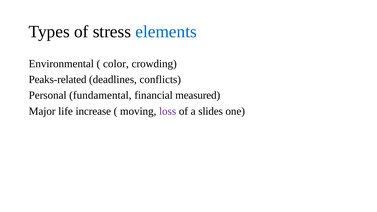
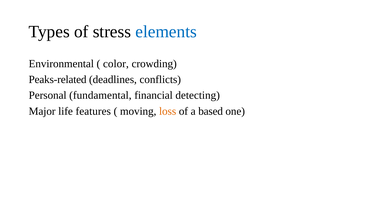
measured: measured -> detecting
increase: increase -> features
loss colour: purple -> orange
slides: slides -> based
